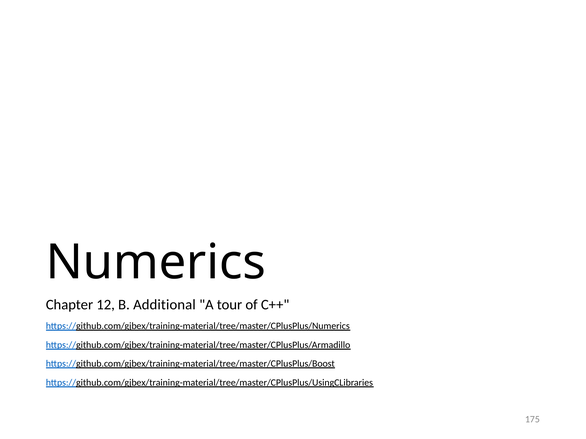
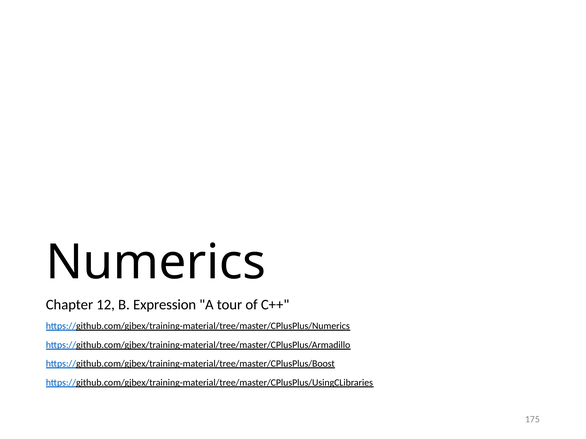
Additional: Additional -> Expression
